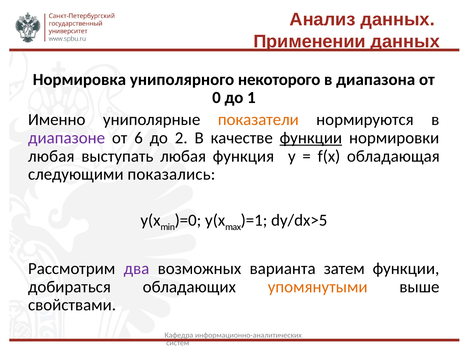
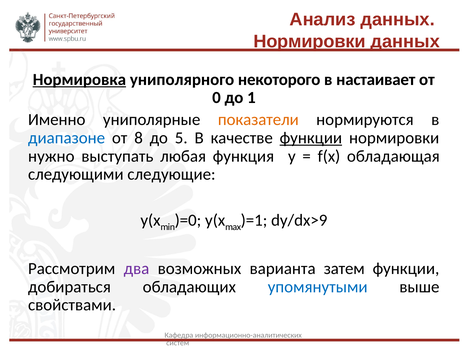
Применении at (310, 41): Применении -> Нормировки
Нормировка underline: none -> present
диапазона: диапазона -> настаивает
диапазоне colour: purple -> blue
6: 6 -> 8
2: 2 -> 5
любая at (51, 156): любая -> нужно
показались: показались -> следующие
dy/dx>5: dy/dx>5 -> dy/dx>9
упомянутыми colour: orange -> blue
